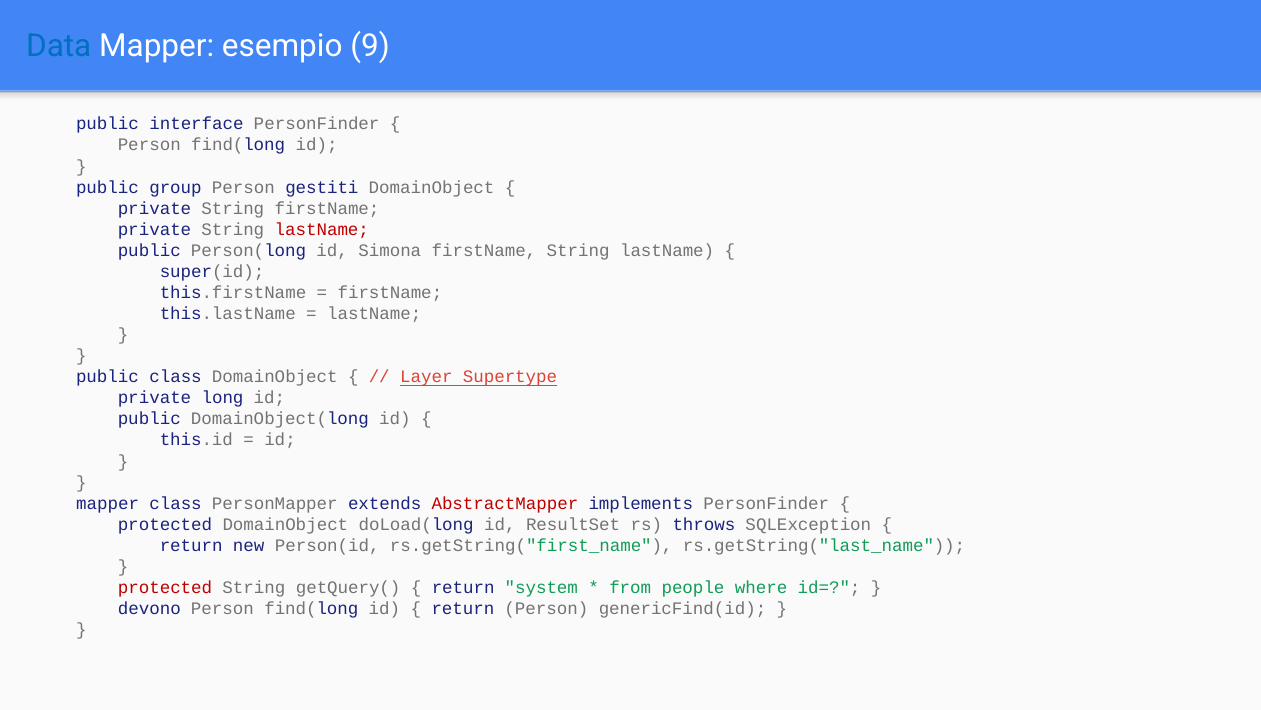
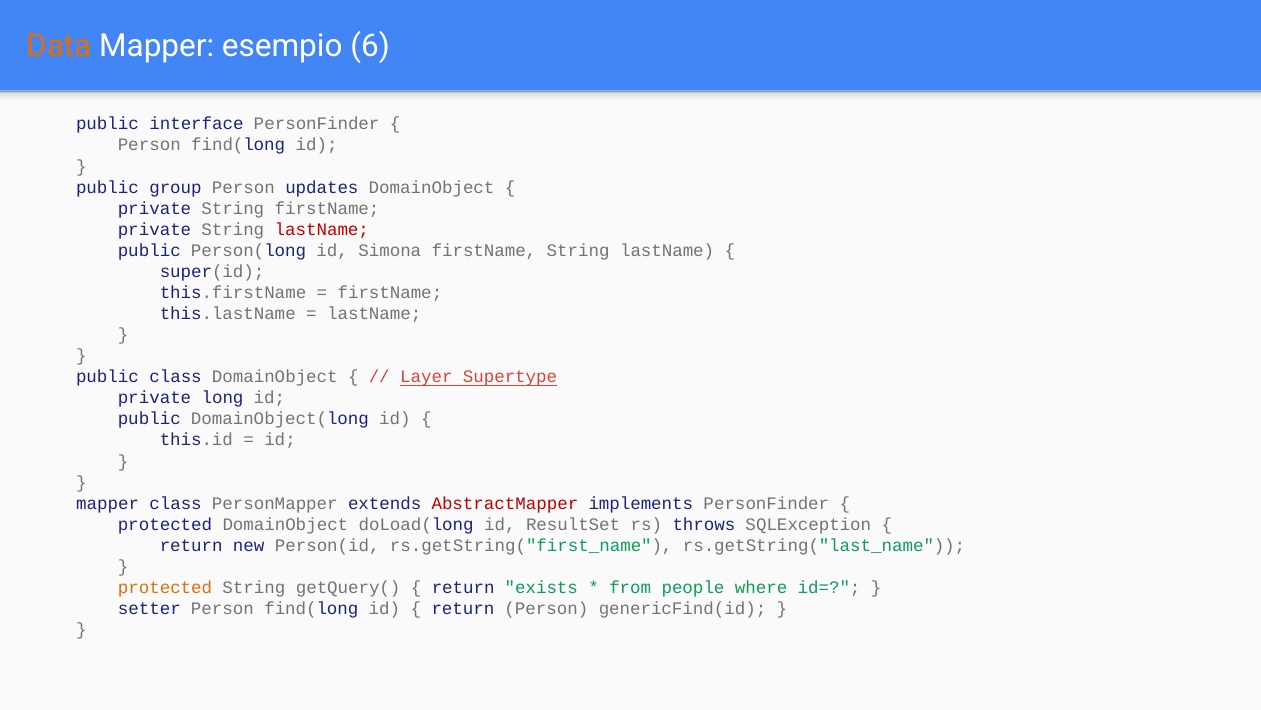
Data colour: blue -> orange
9: 9 -> 6
gestiti: gestiti -> updates
protected at (165, 587) colour: red -> orange
system: system -> exists
devono: devono -> setter
